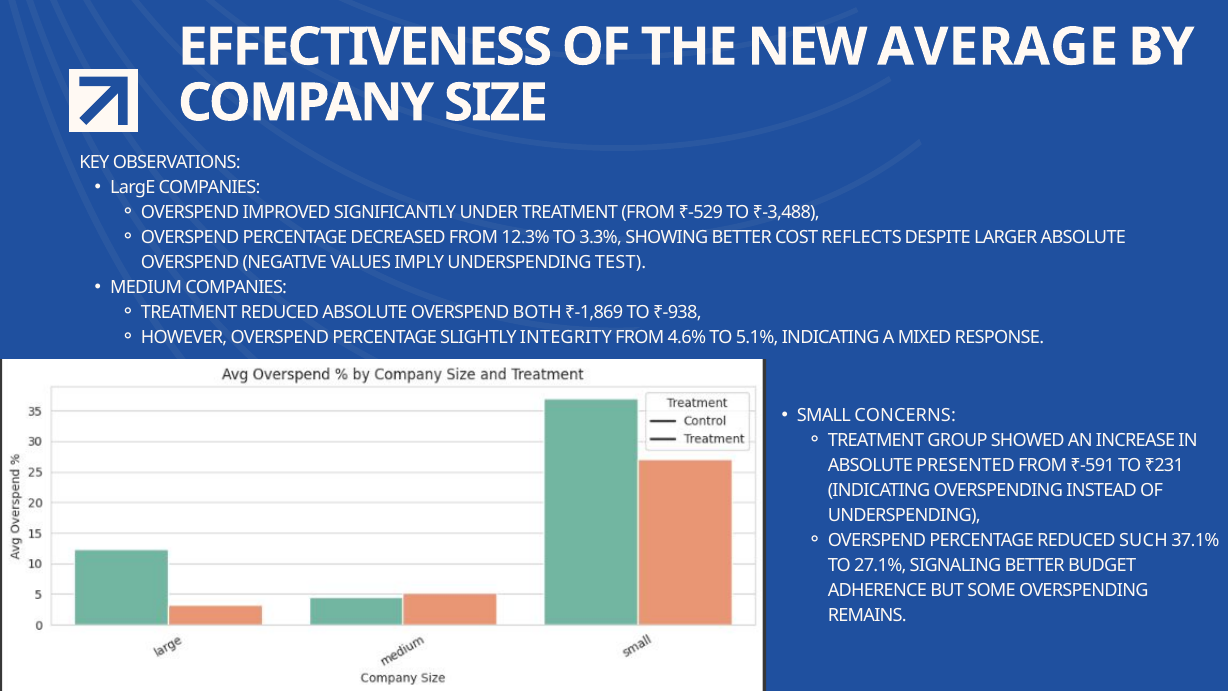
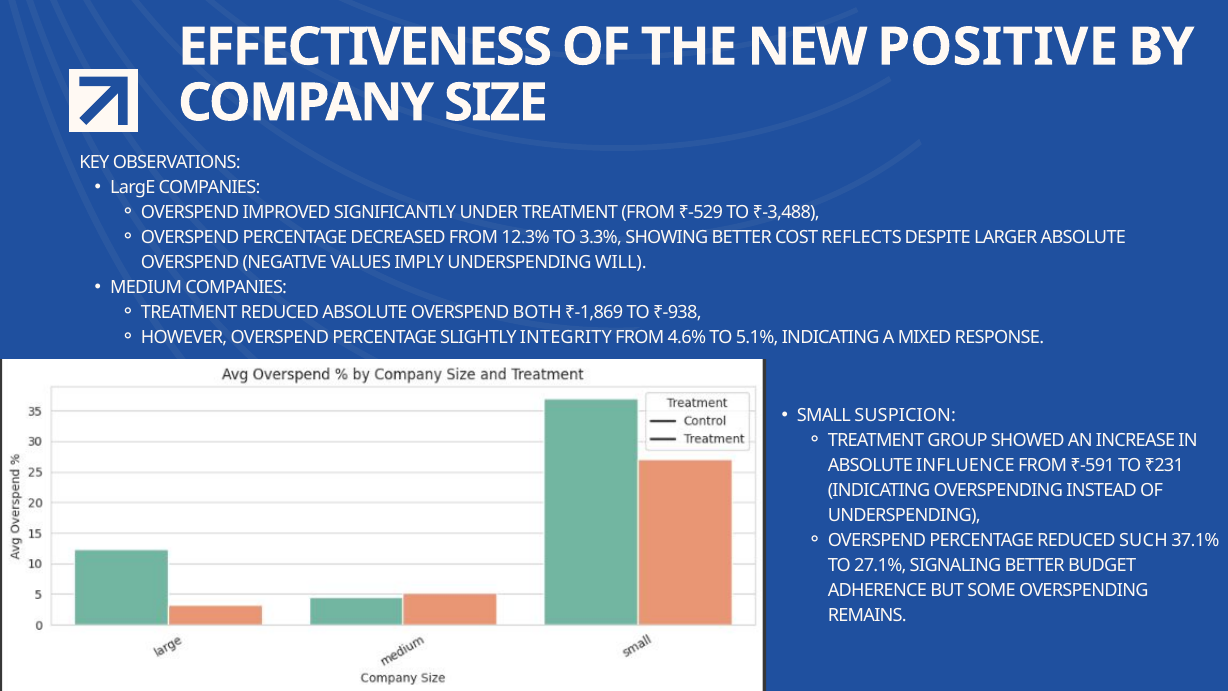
AVERAGE: AVERAGE -> POSITIVE
TEST: TEST -> WILL
CONCERNS: CONCERNS -> SUSPICION
PRESENTED: PRESENTED -> INFLUENCE
